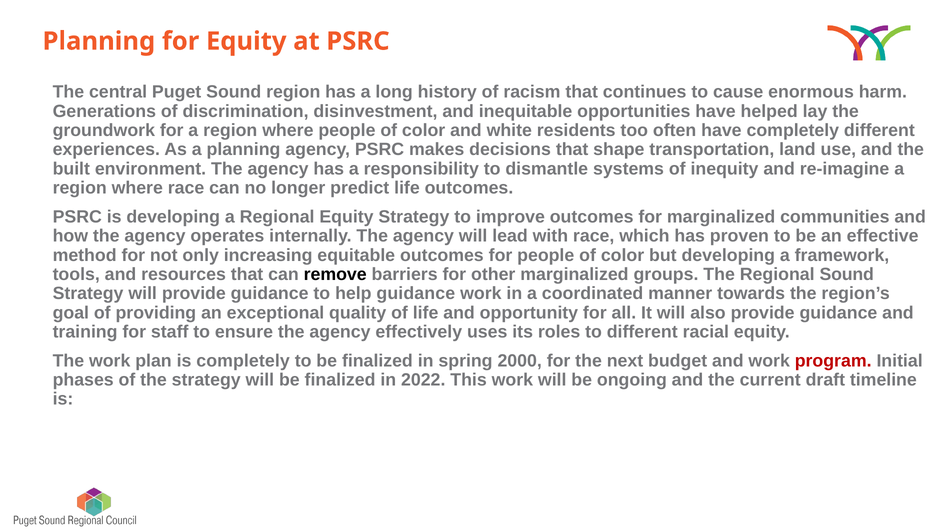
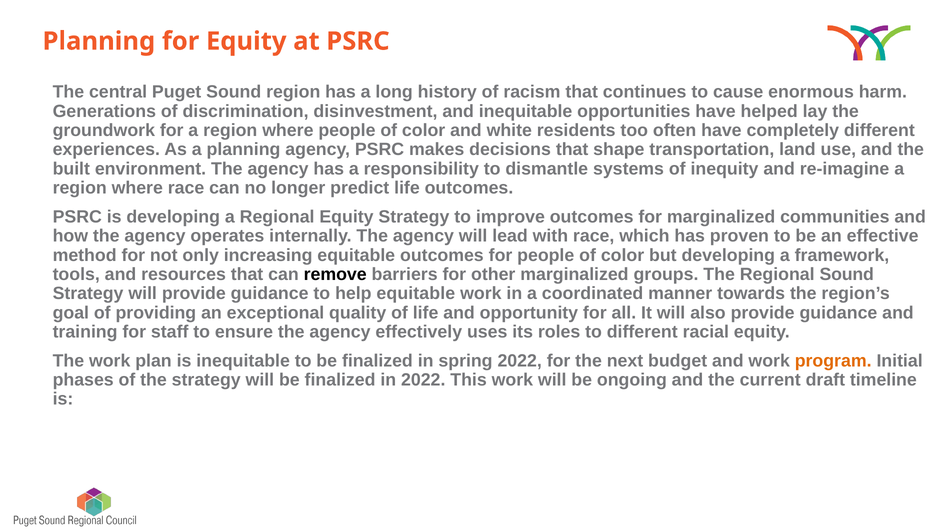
help guidance: guidance -> equitable
is completely: completely -> inequitable
spring 2000: 2000 -> 2022
program colour: red -> orange
